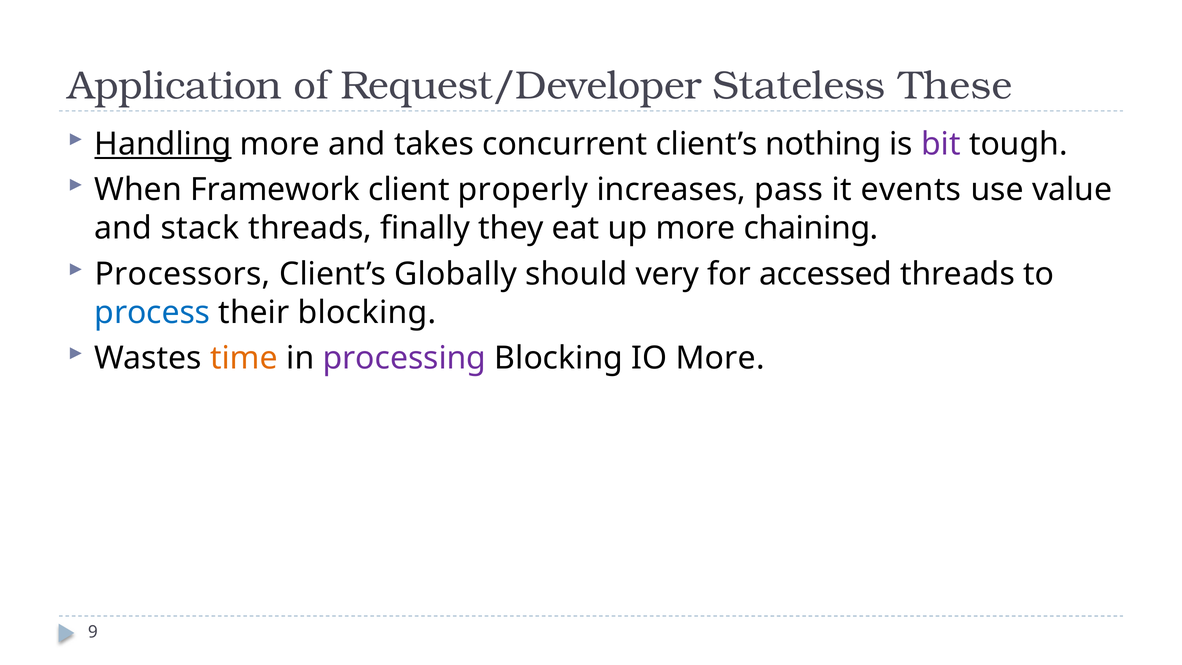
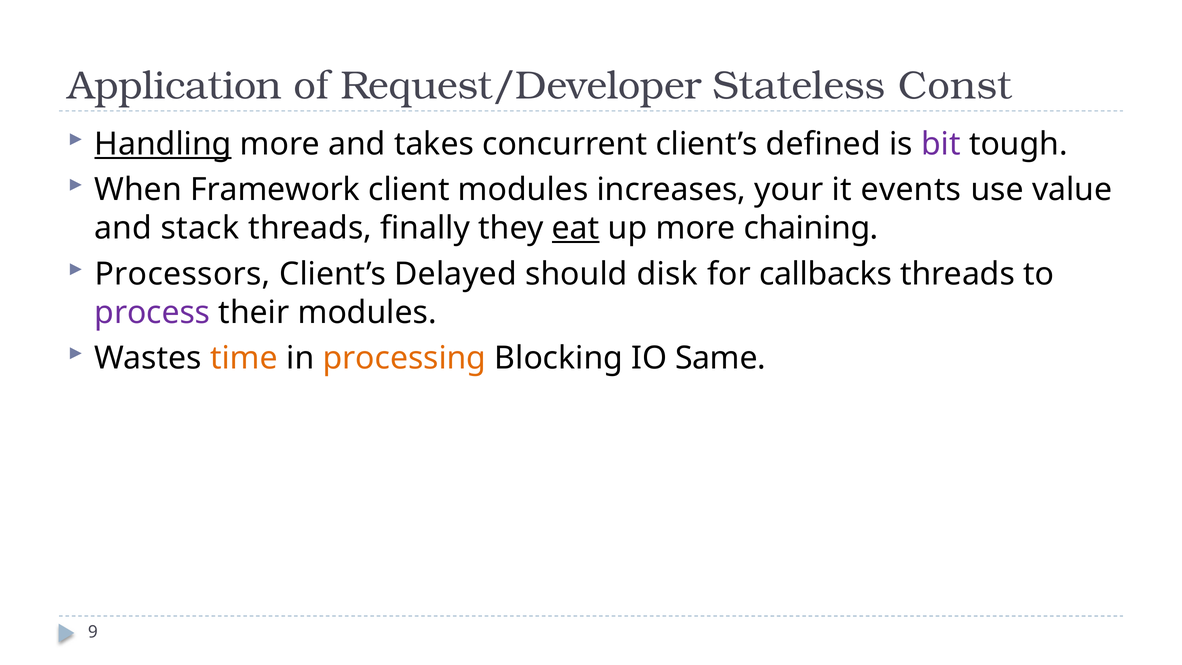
These: These -> Const
nothing: nothing -> defined
client properly: properly -> modules
pass: pass -> your
eat underline: none -> present
Globally: Globally -> Delayed
very: very -> disk
accessed: accessed -> callbacks
process colour: blue -> purple
their blocking: blocking -> modules
processing colour: purple -> orange
IO More: More -> Same
